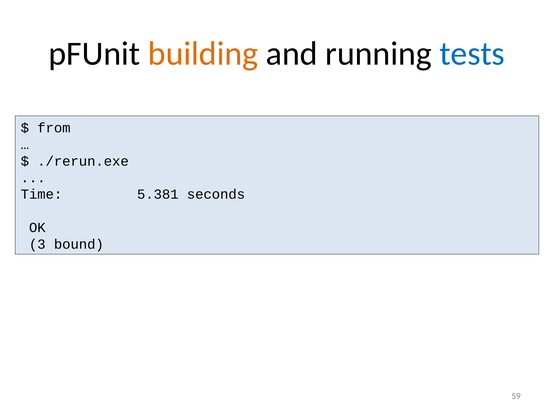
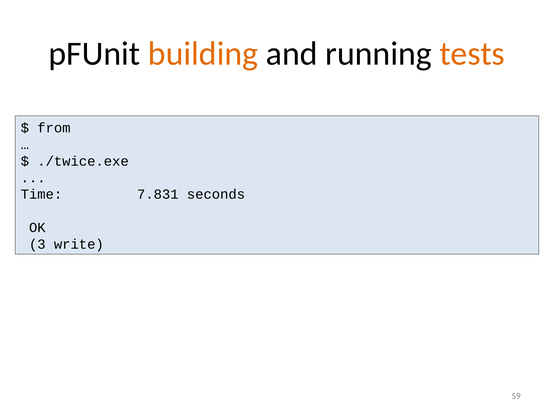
tests colour: blue -> orange
./rerun.exe: ./rerun.exe -> ./twice.exe
5.381: 5.381 -> 7.831
bound: bound -> write
